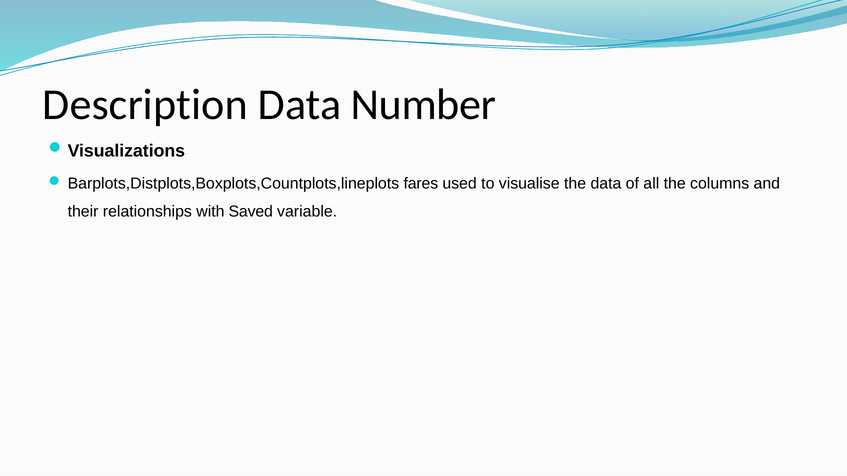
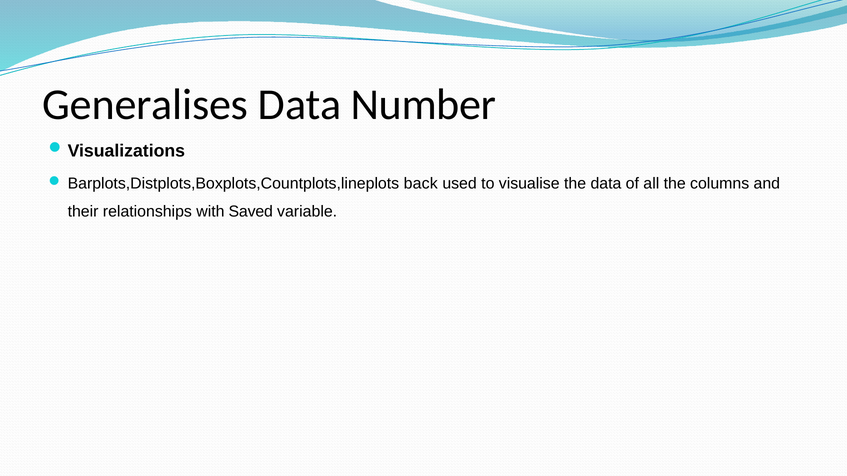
Description: Description -> Generalises
fares: fares -> back
